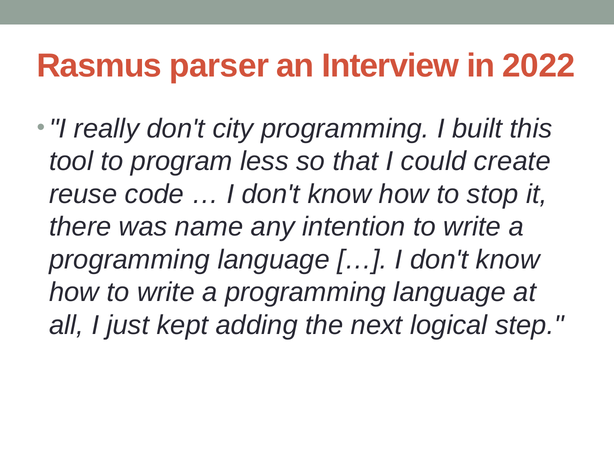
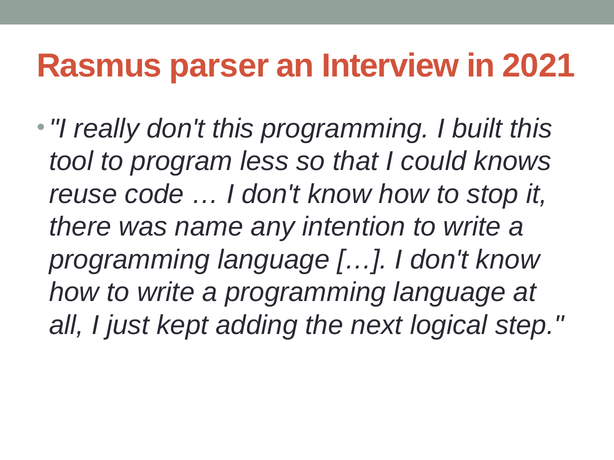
2022: 2022 -> 2021
don't city: city -> this
create: create -> knows
